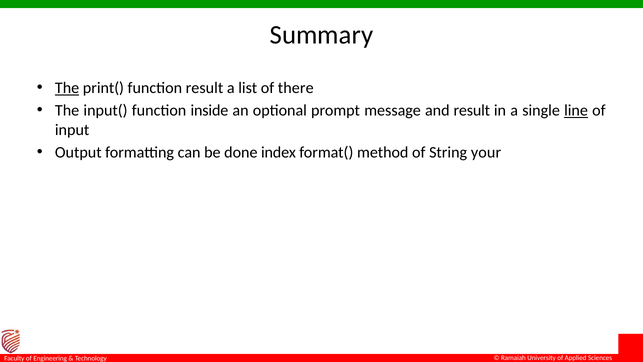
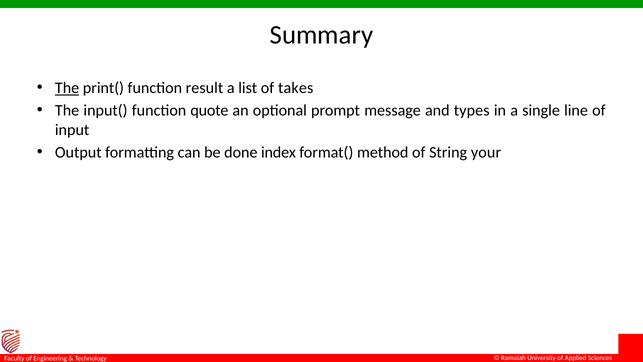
there: there -> takes
inside: inside -> quote
and result: result -> types
line underline: present -> none
